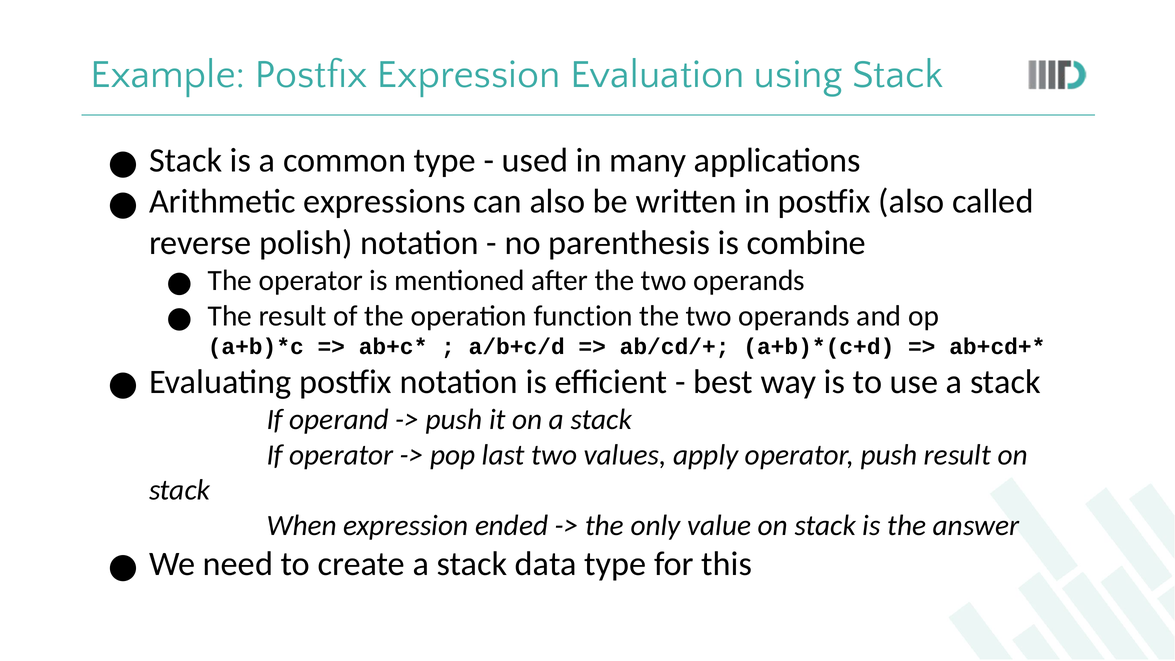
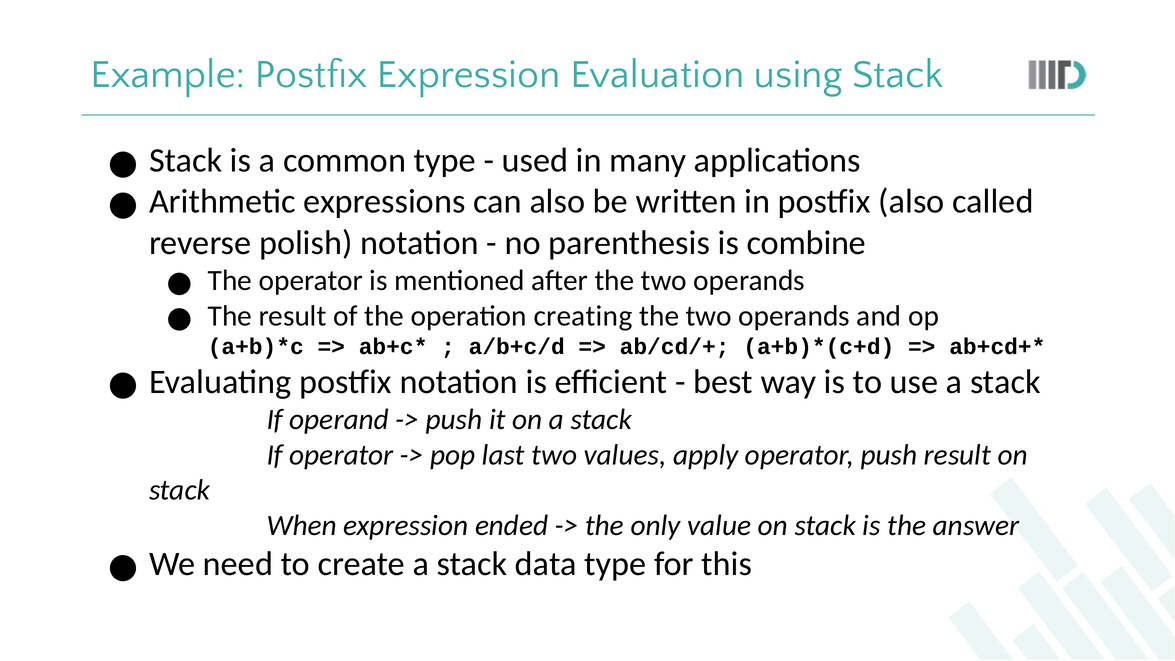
function: function -> creating
